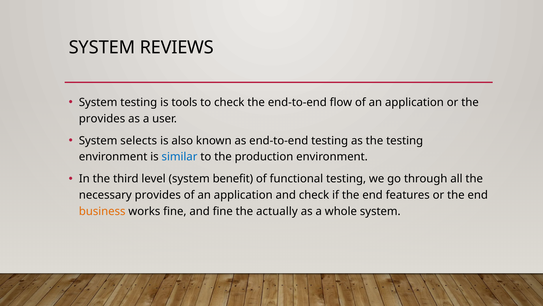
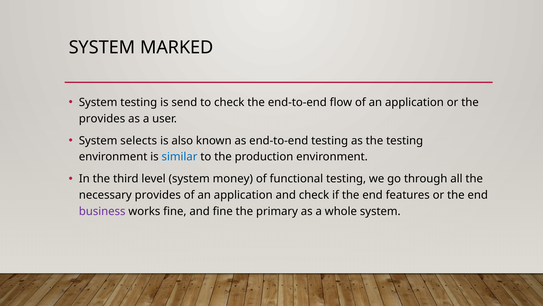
REVIEWS: REVIEWS -> MARKED
tools: tools -> send
benefit: benefit -> money
business colour: orange -> purple
actually: actually -> primary
